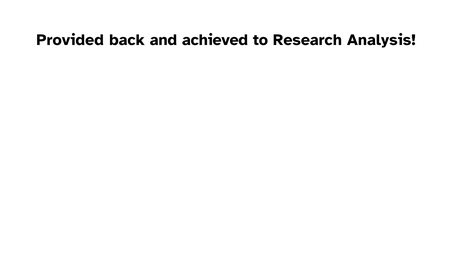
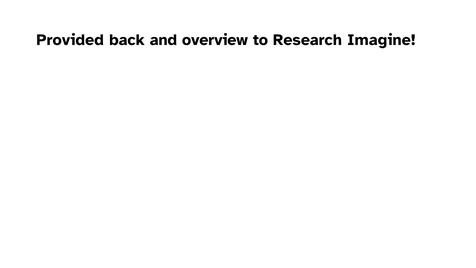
achieved: achieved -> overview
Analysis: Analysis -> Imagine
